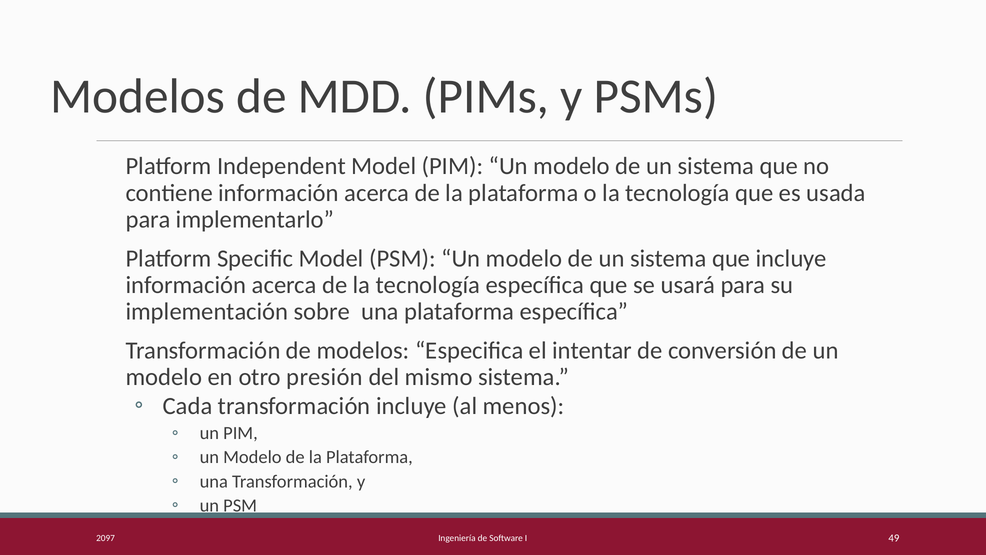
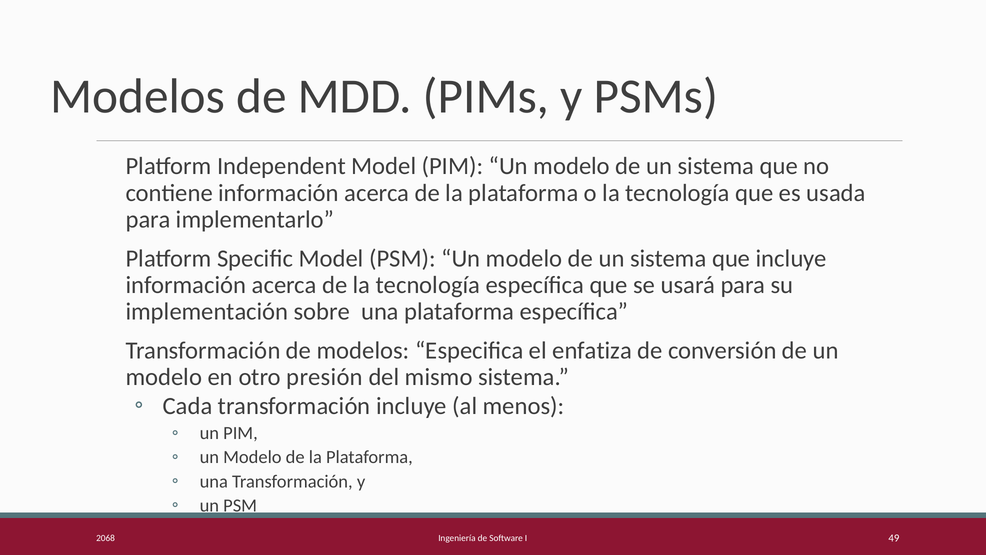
intentar: intentar -> enfatiza
2097: 2097 -> 2068
